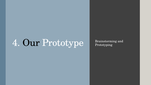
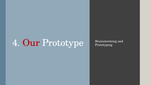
Our colour: black -> red
